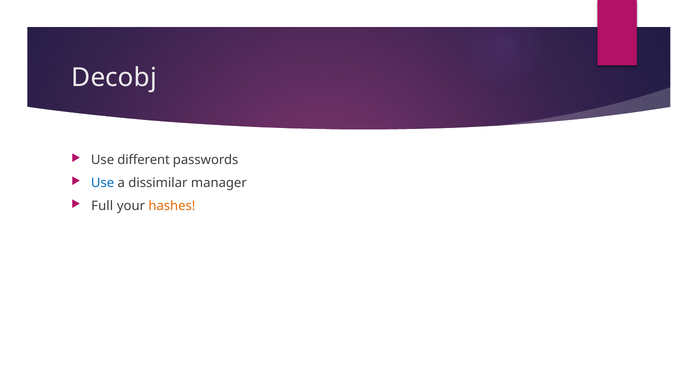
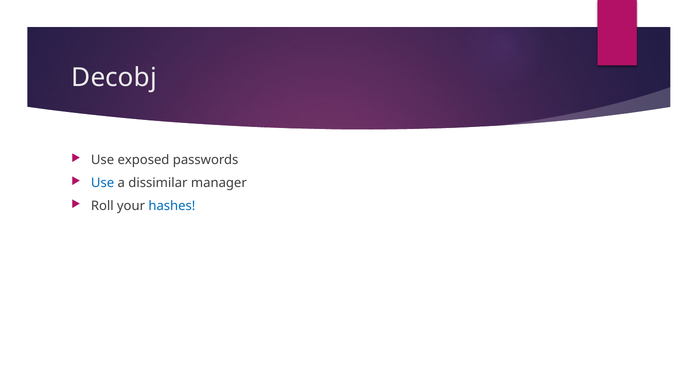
different: different -> exposed
Full: Full -> Roll
hashes colour: orange -> blue
